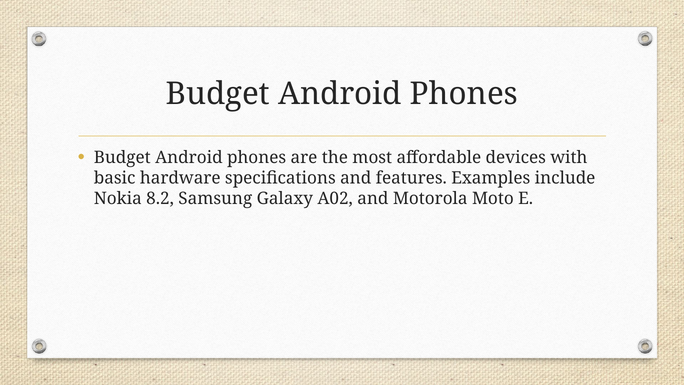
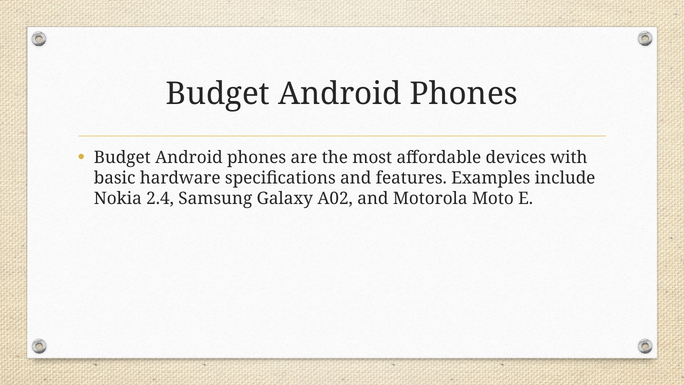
8.2: 8.2 -> 2.4
